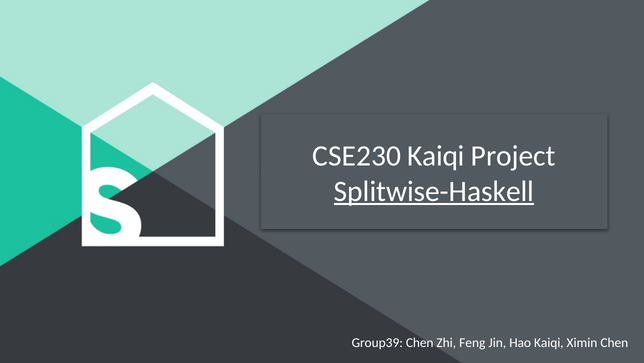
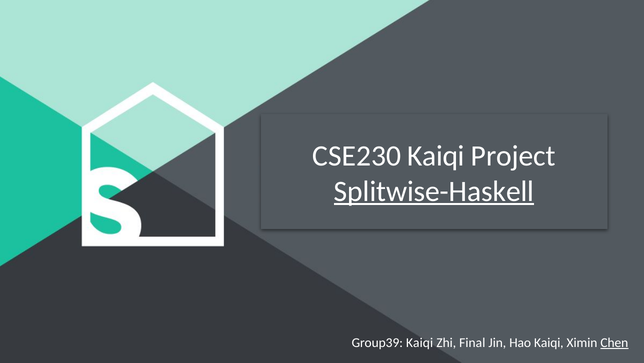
Group39 Chen: Chen -> Kaiqi
Feng: Feng -> Final
Chen at (614, 342) underline: none -> present
